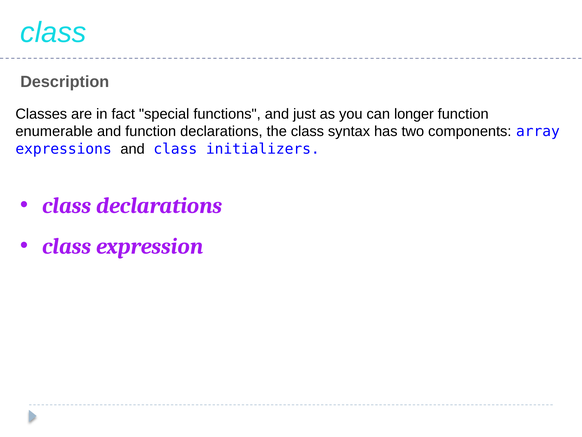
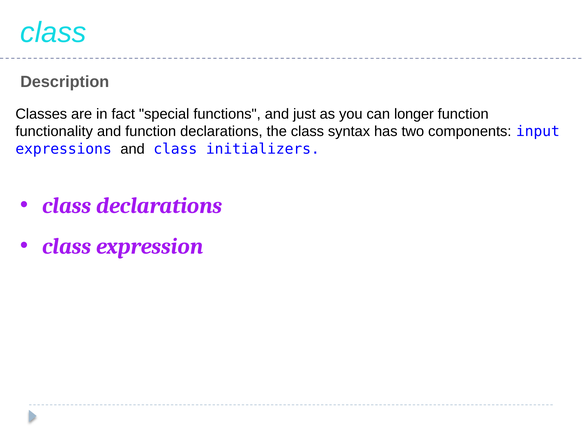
enumerable: enumerable -> functionality
array: array -> input
